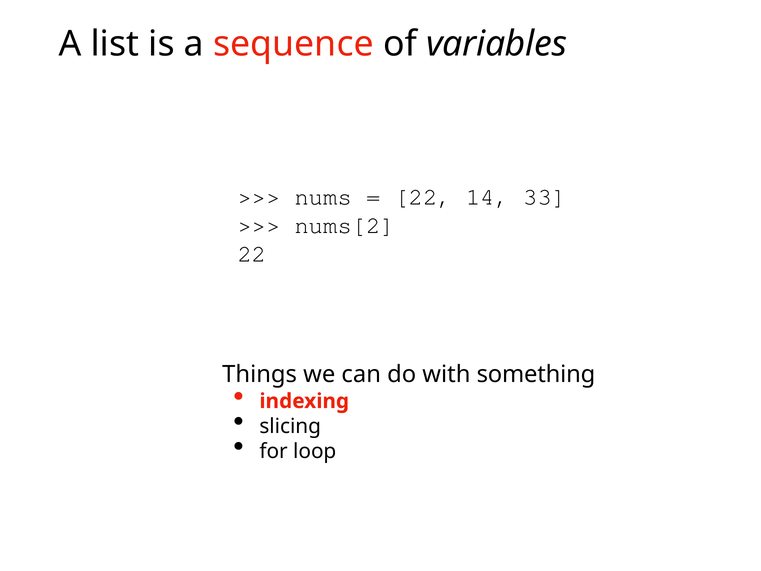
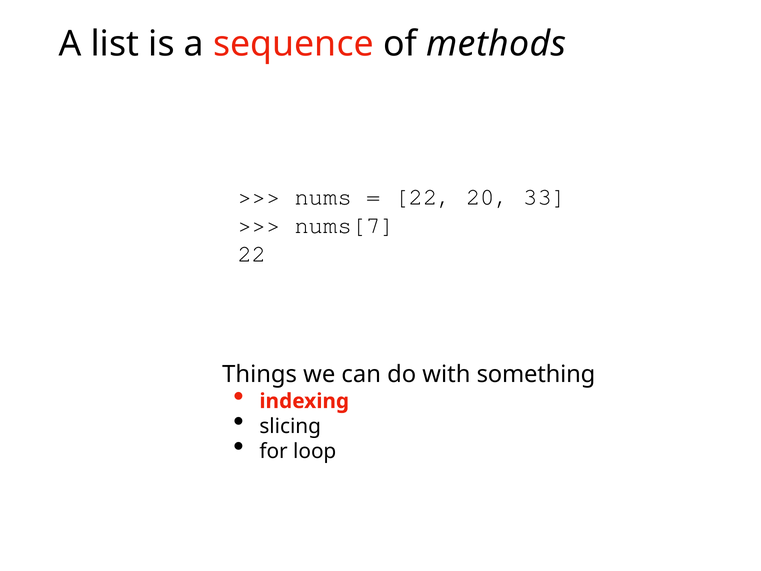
variables: variables -> methods
14: 14 -> 20
nums[2: nums[2 -> nums[7
